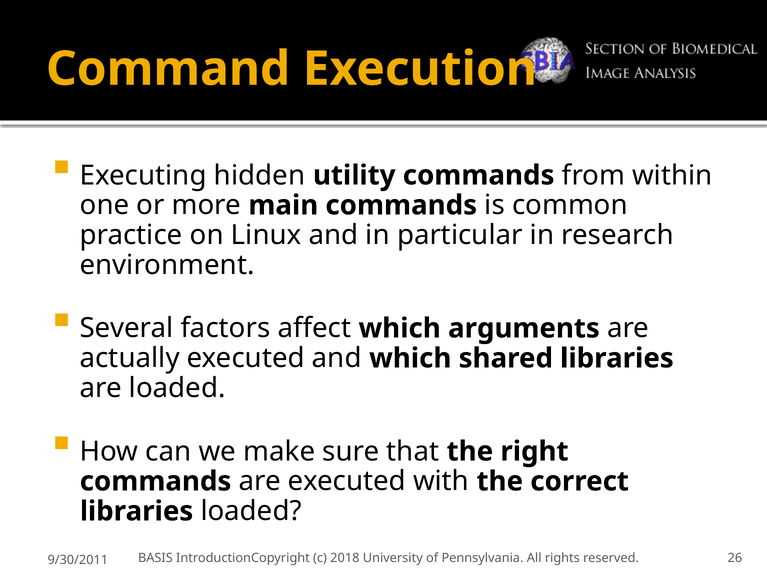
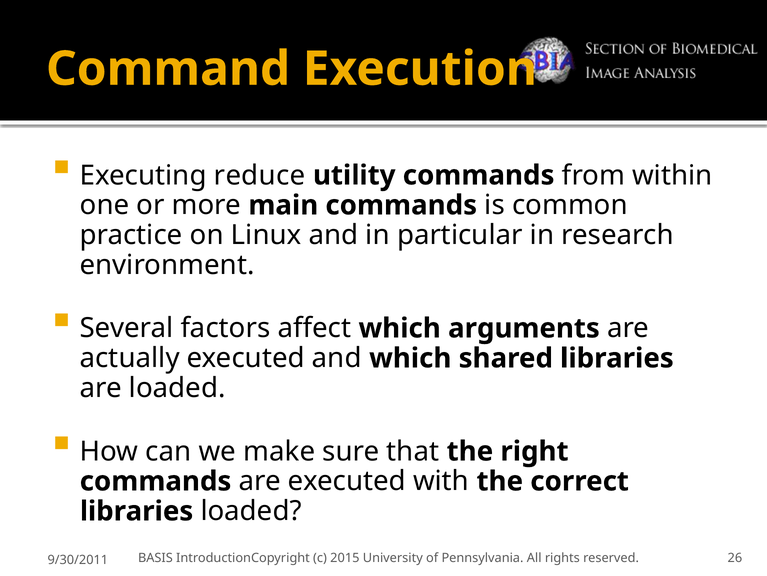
hidden: hidden -> reduce
2018: 2018 -> 2015
